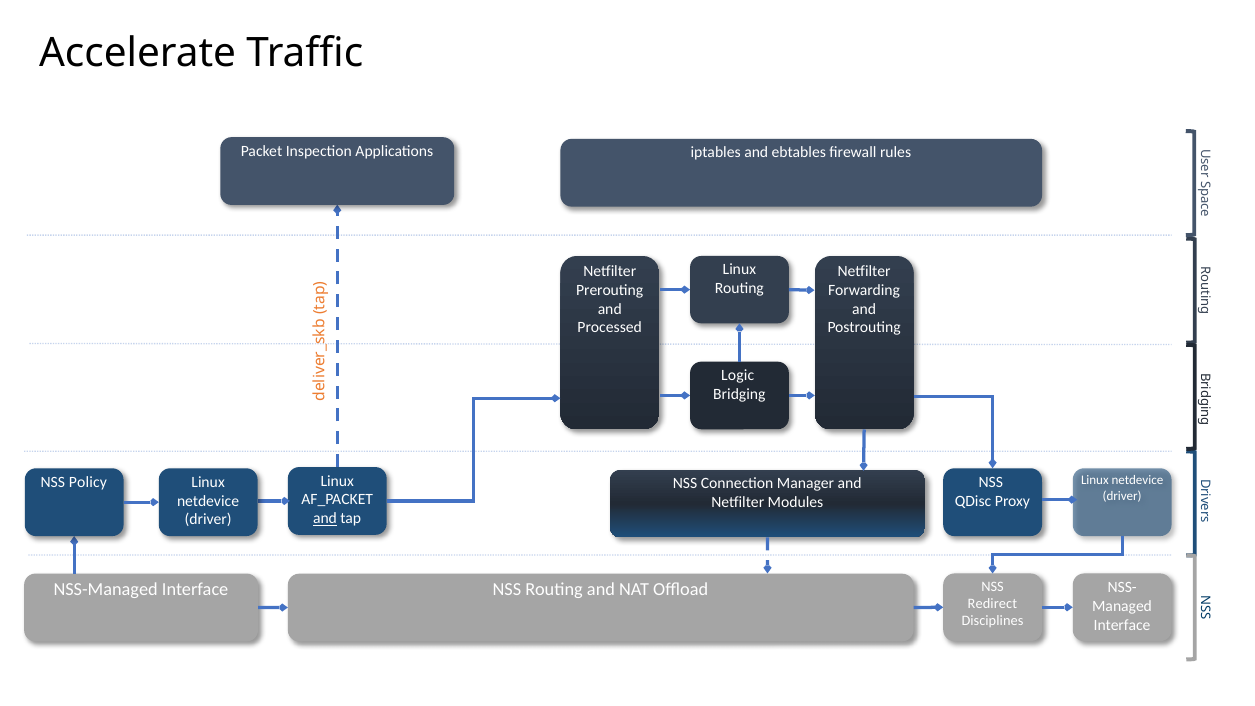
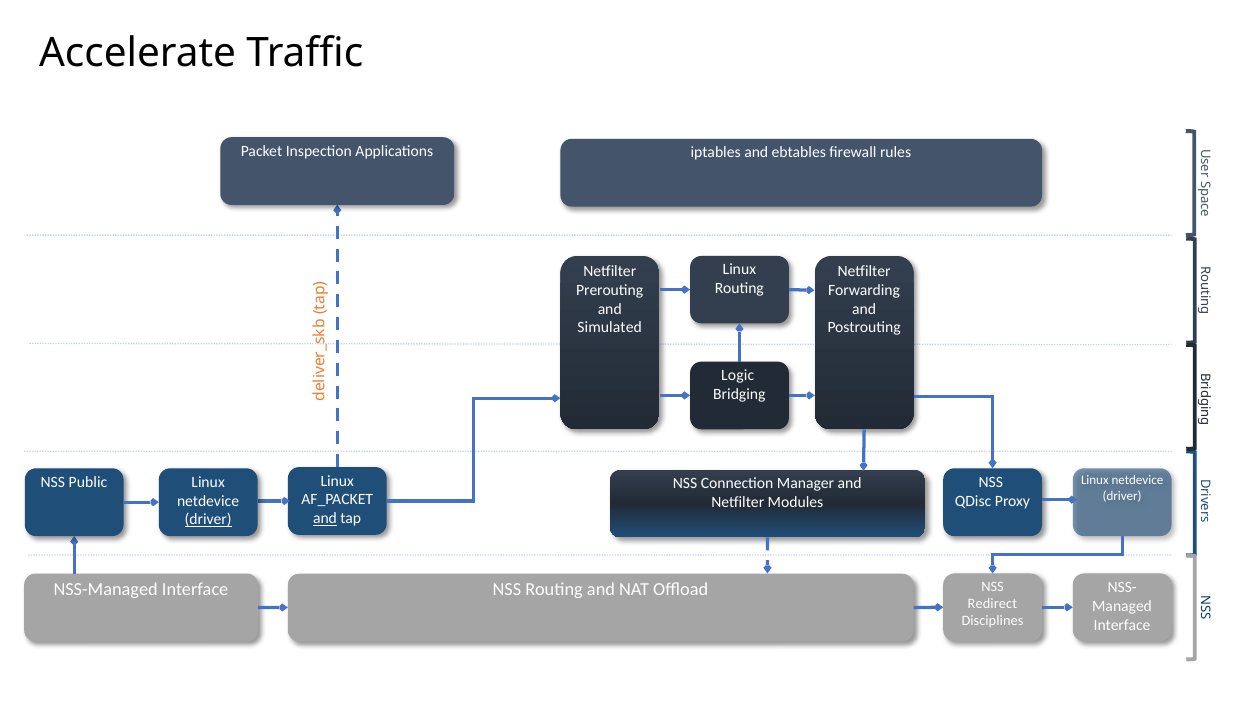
Processed: Processed -> Simulated
Policy: Policy -> Public
driver at (208, 520) underline: none -> present
